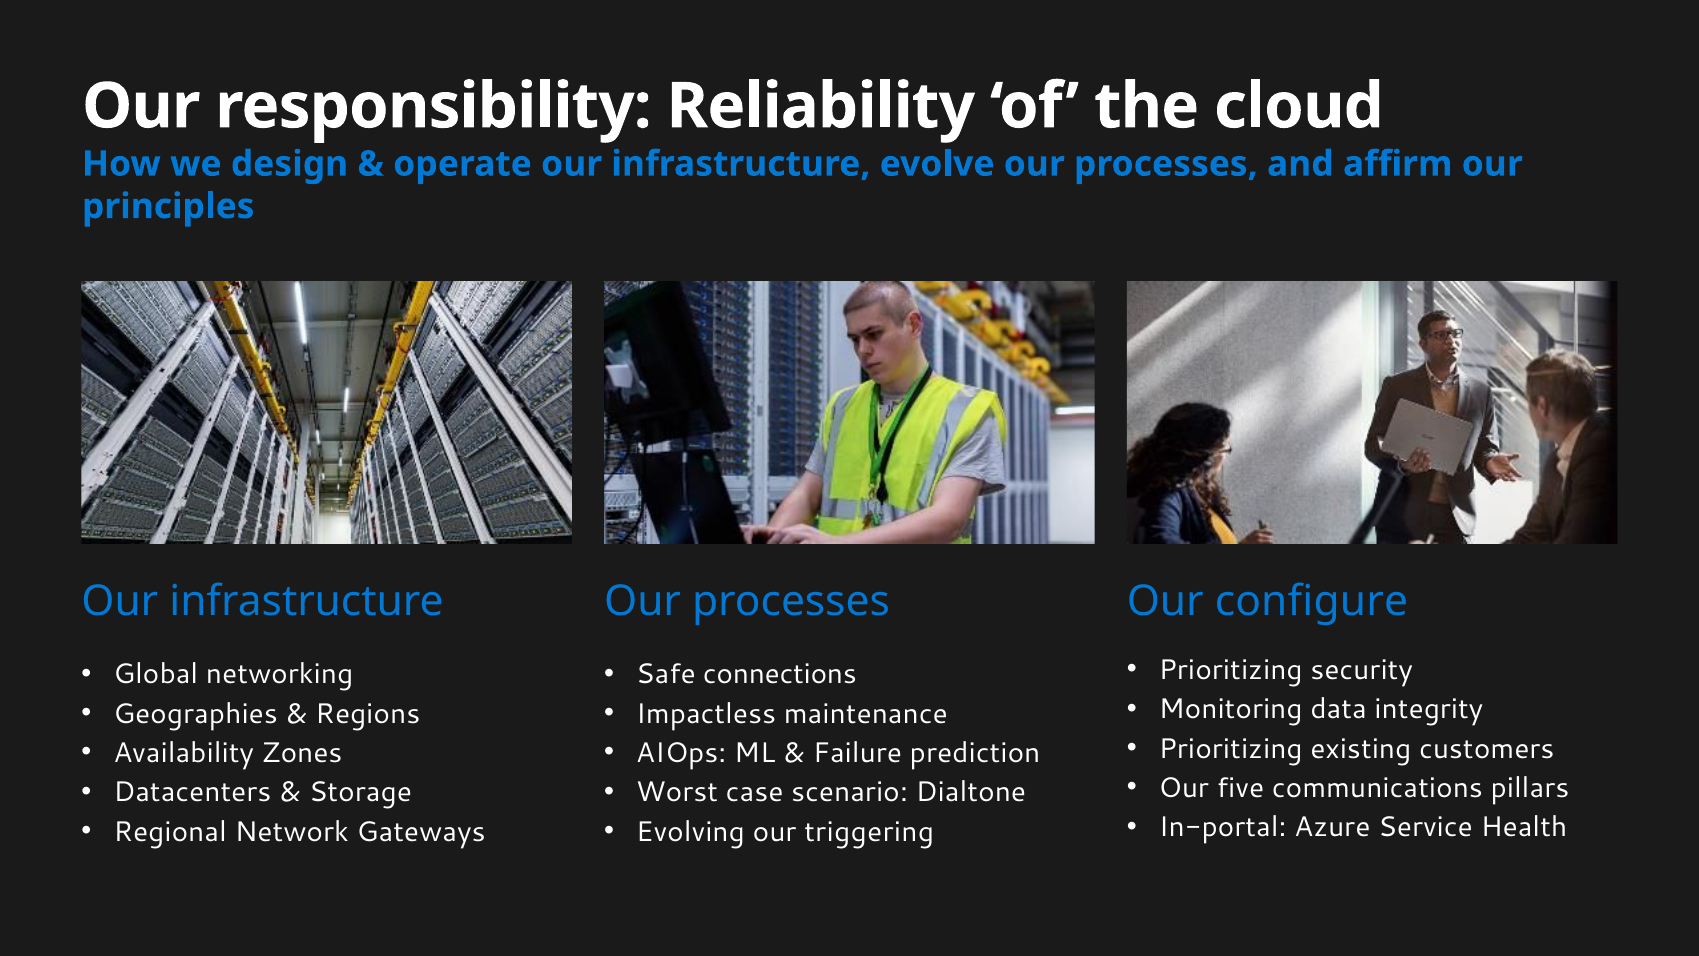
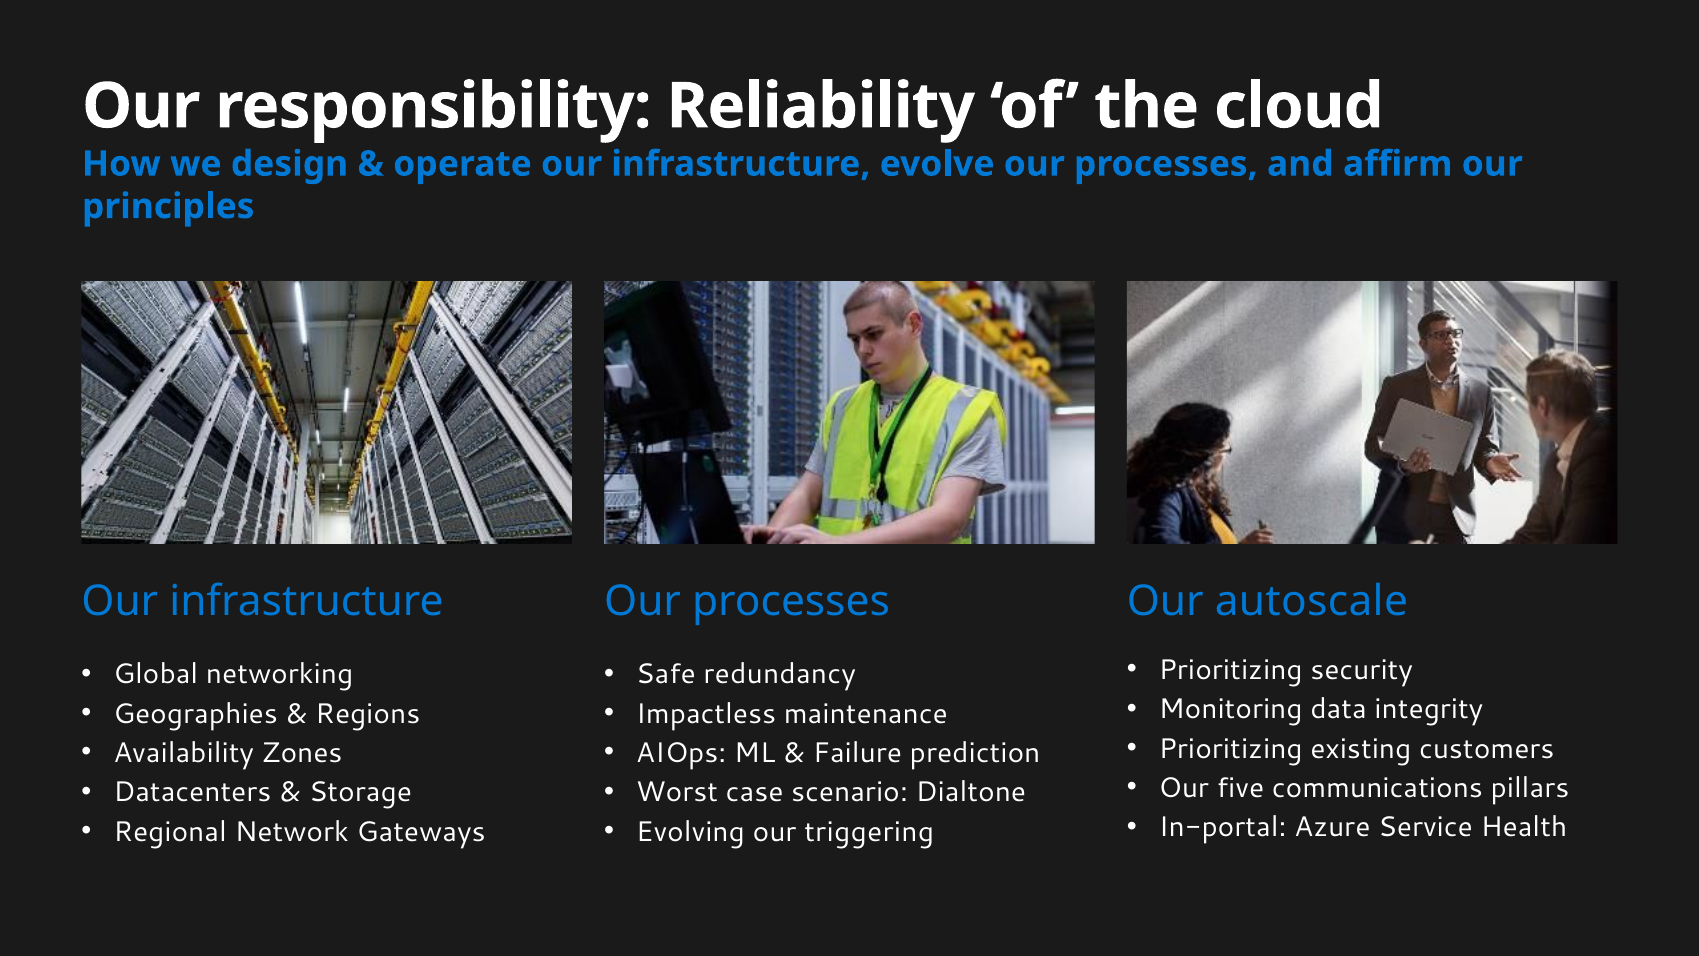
configure: configure -> autoscale
connections: connections -> redundancy
